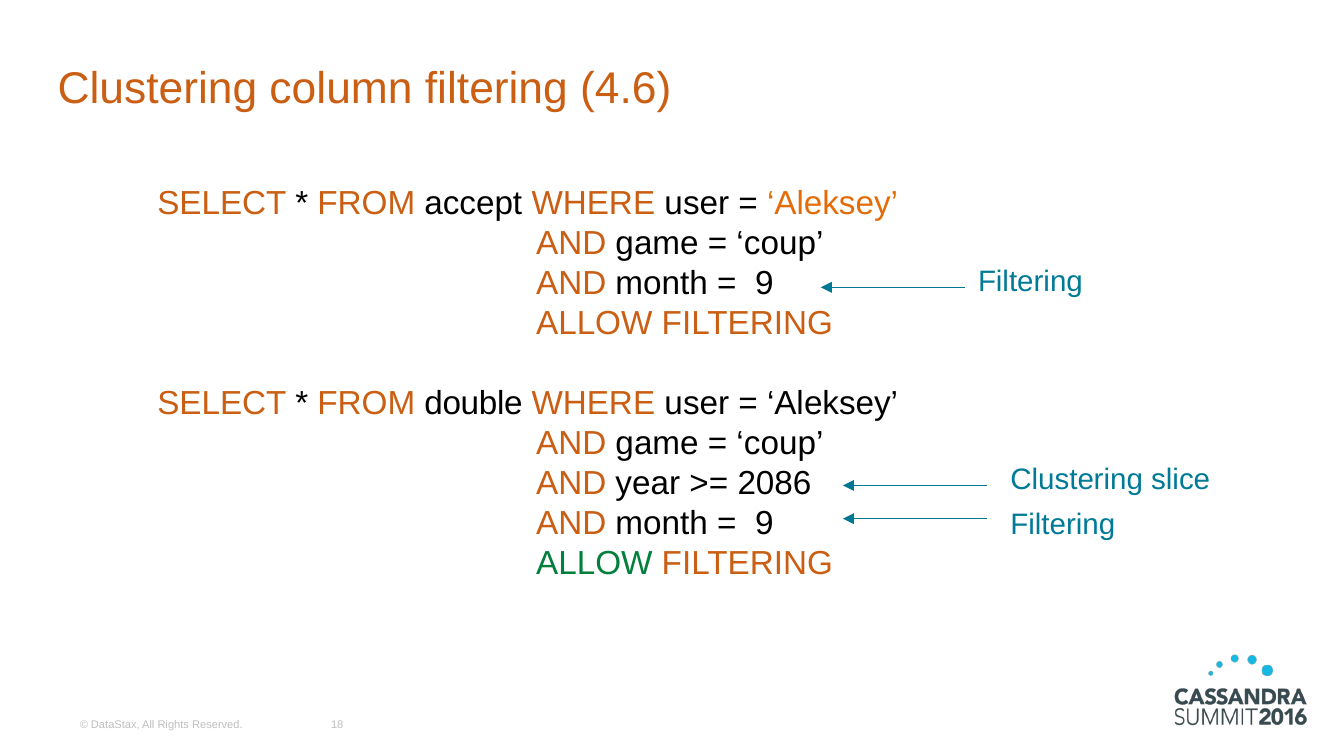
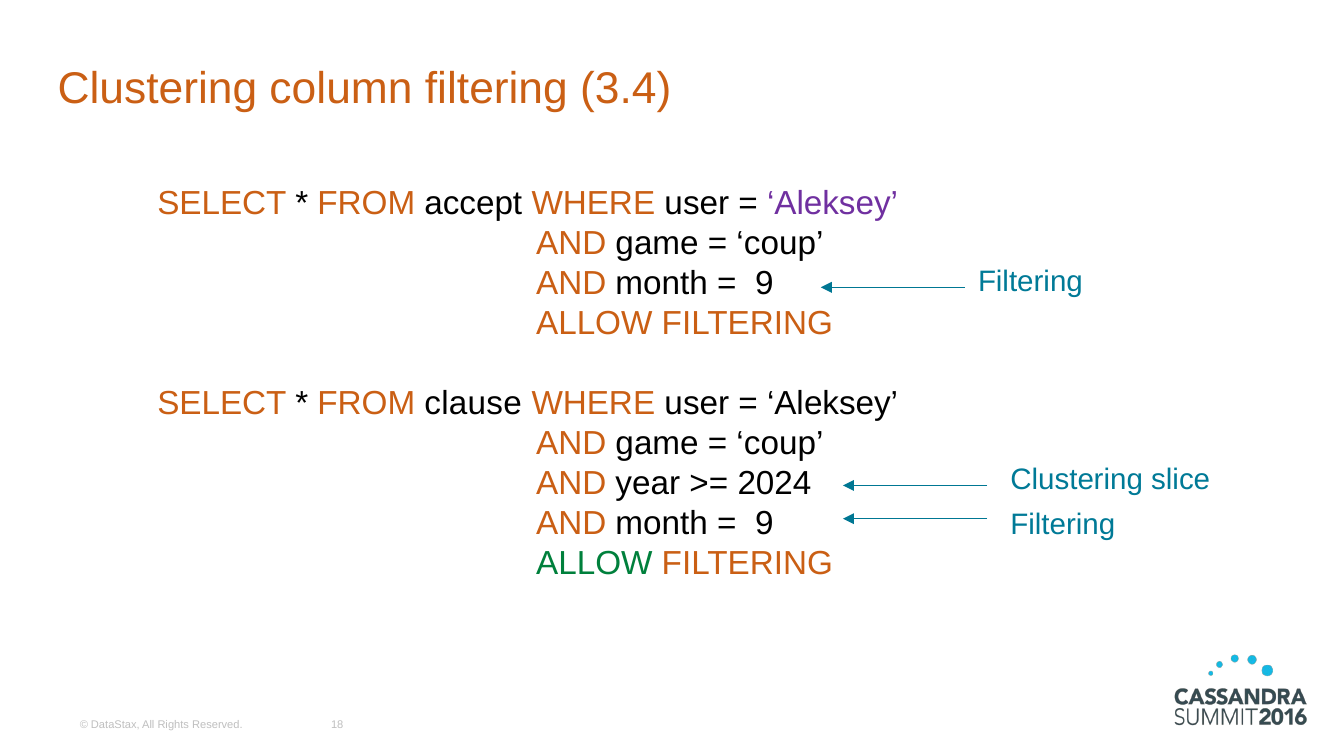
4.6: 4.6 -> 3.4
Aleksey at (833, 203) colour: orange -> purple
double: double -> clause
2086: 2086 -> 2024
